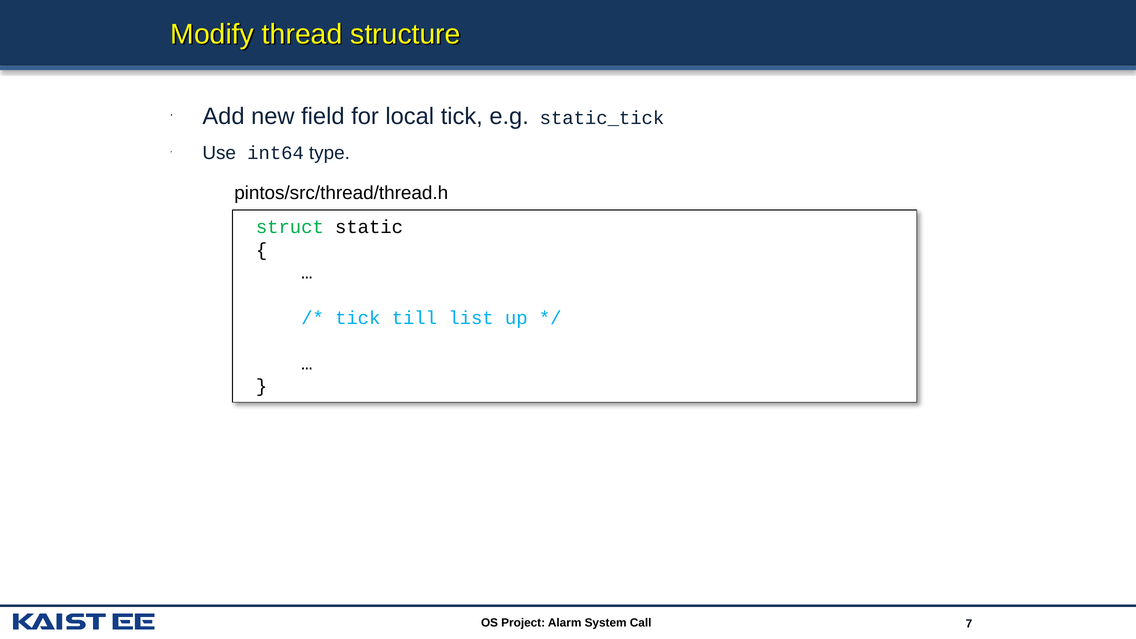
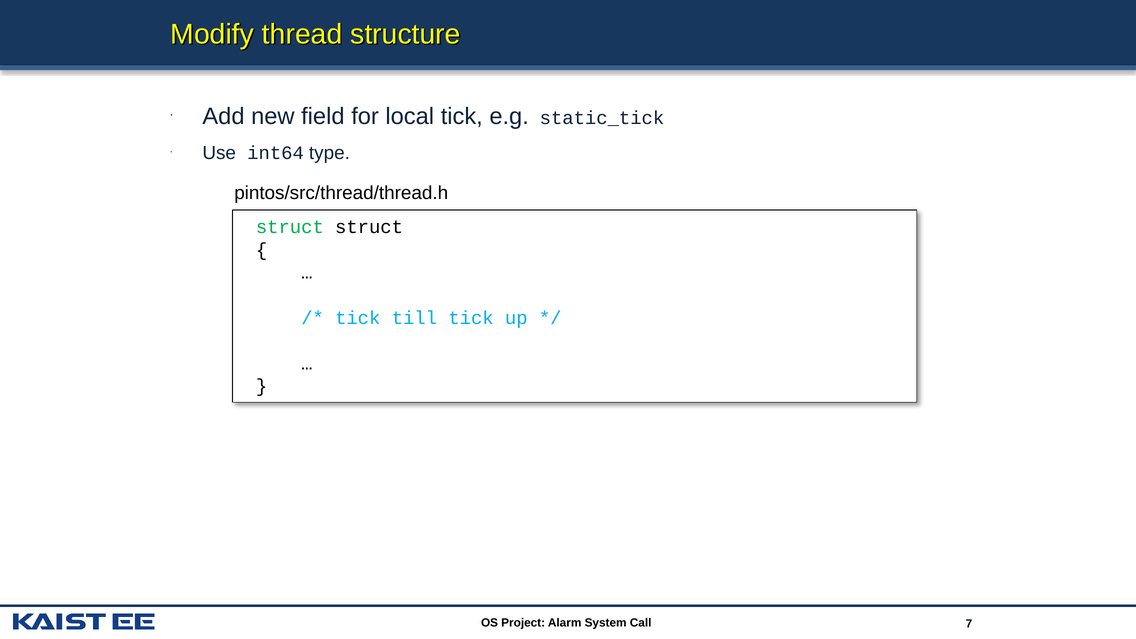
struct static: static -> struct
till list: list -> tick
